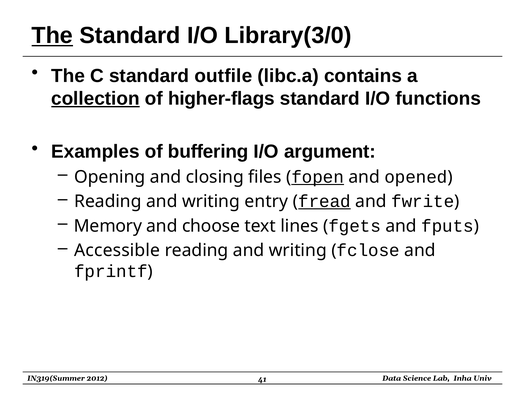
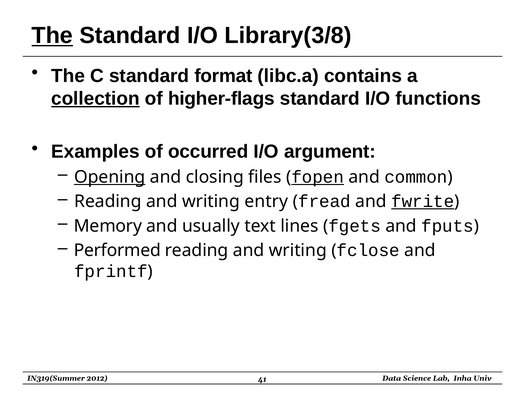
Library(3/0: Library(3/0 -> Library(3/8
outfile: outfile -> format
buffering: buffering -> occurred
Opening underline: none -> present
opened: opened -> common
fread underline: present -> none
fwrite underline: none -> present
choose: choose -> usually
Accessible: Accessible -> Performed
